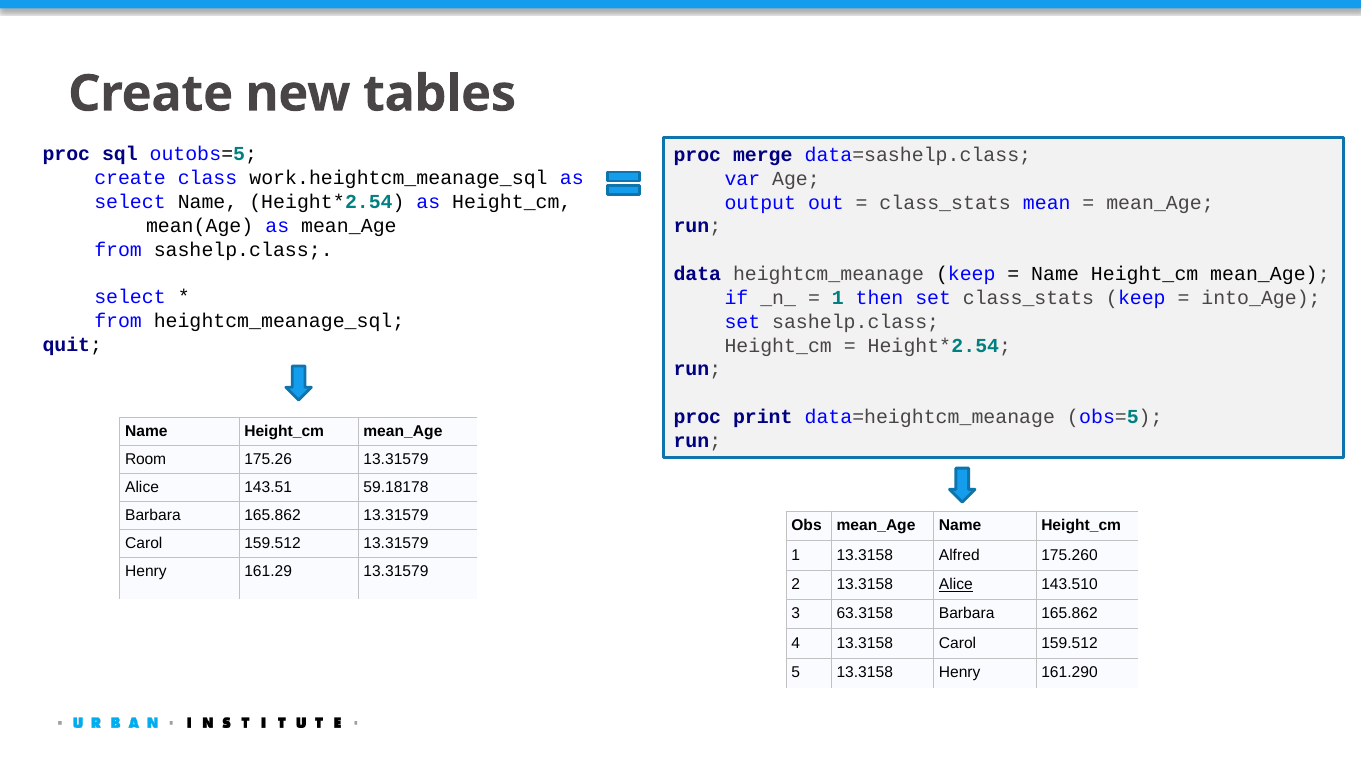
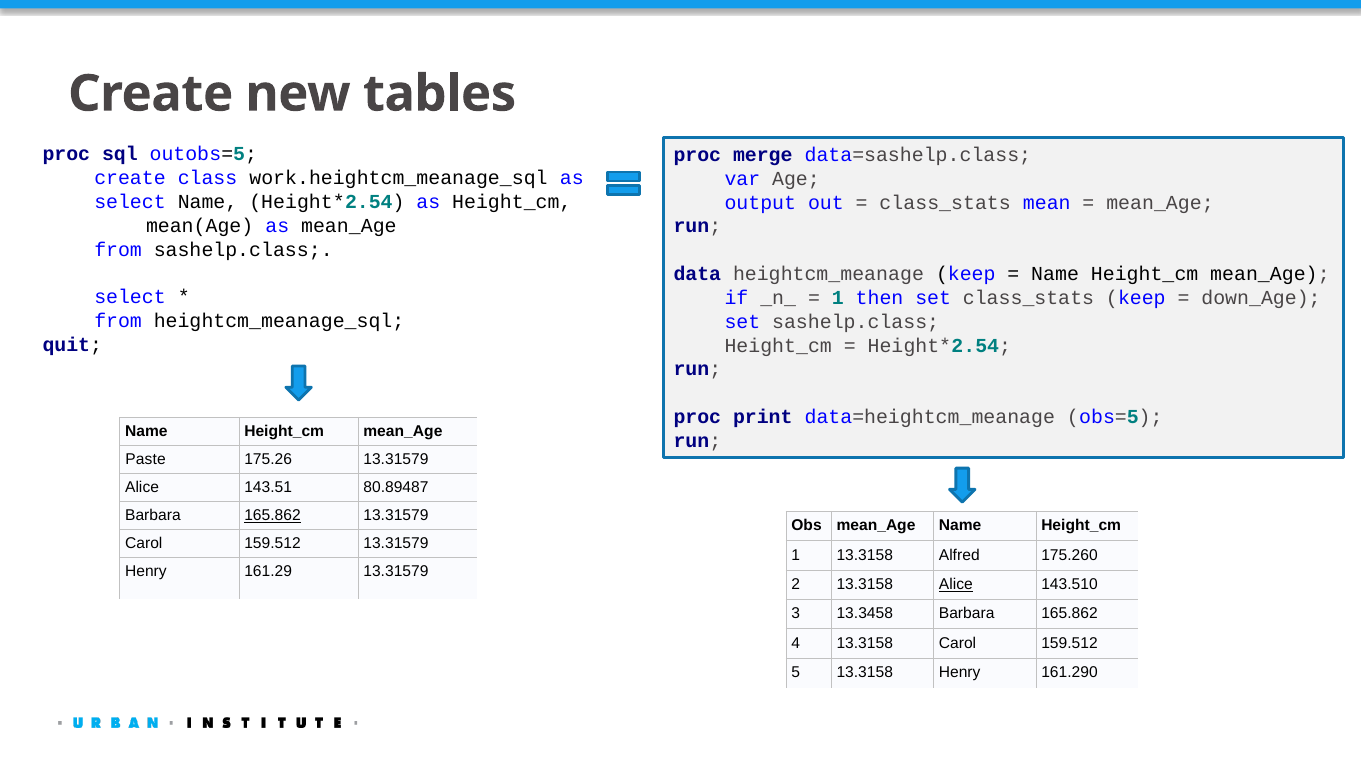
into_Age: into_Age -> down_Age
Room: Room -> Paste
59.18178: 59.18178 -> 80.89487
165.862 at (272, 515) underline: none -> present
63.3158: 63.3158 -> 13.3458
